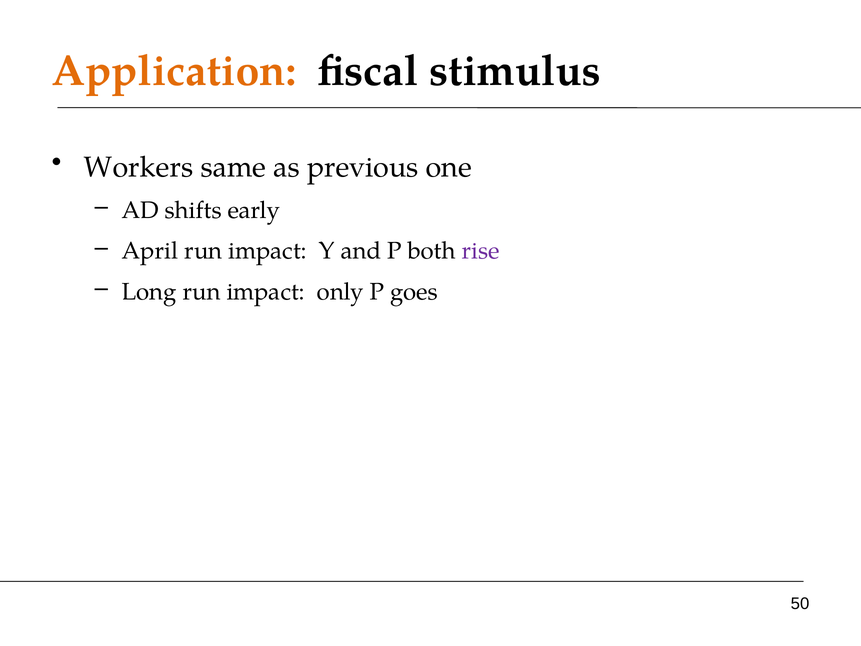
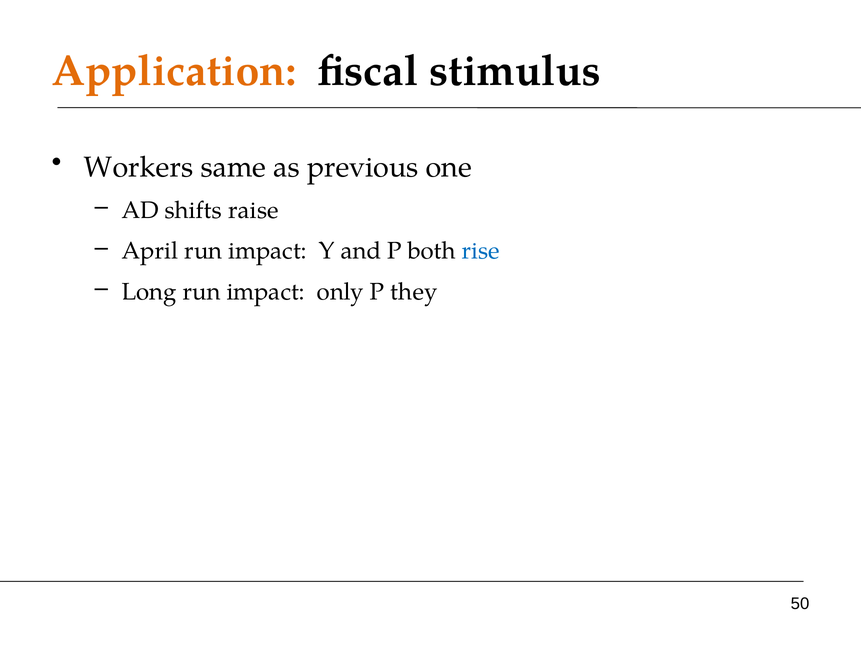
early: early -> raise
rise colour: purple -> blue
goes: goes -> they
